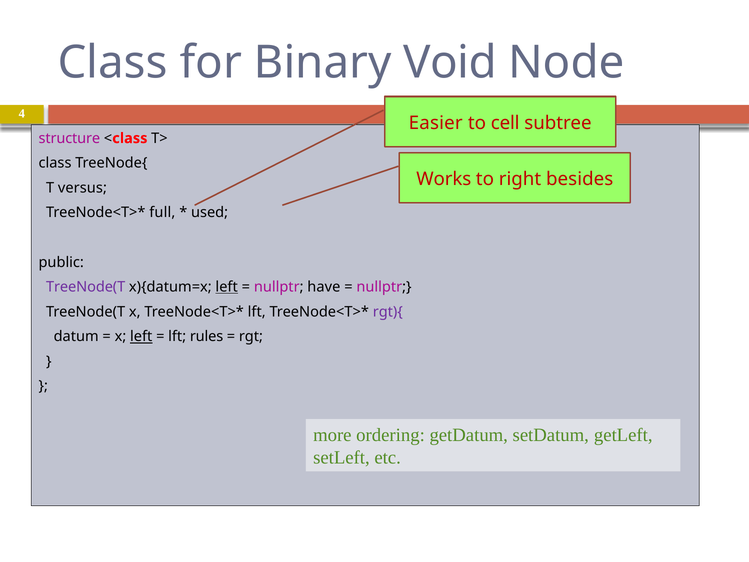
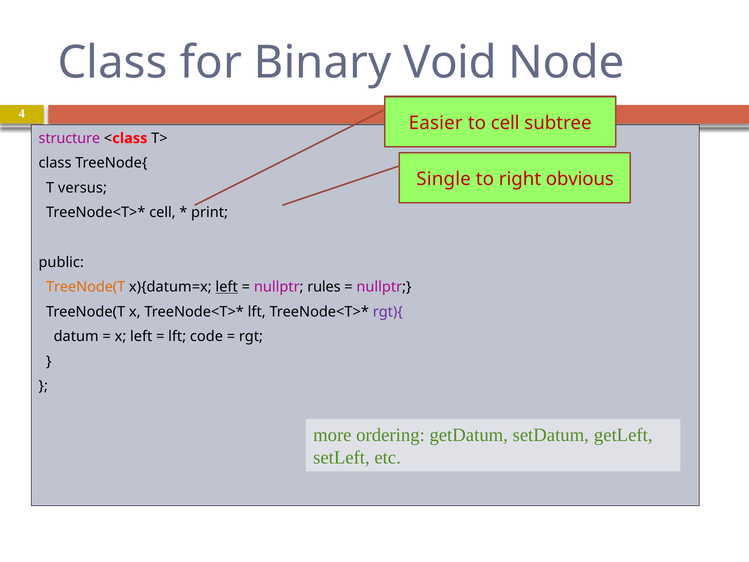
Works: Works -> Single
besides: besides -> obvious
full at (162, 213): full -> cell
used: used -> print
TreeNode(T at (86, 287) colour: purple -> orange
have: have -> rules
left at (141, 336) underline: present -> none
rules: rules -> code
